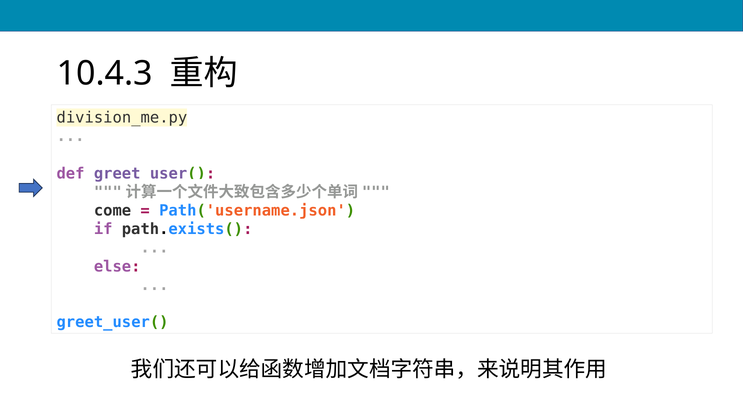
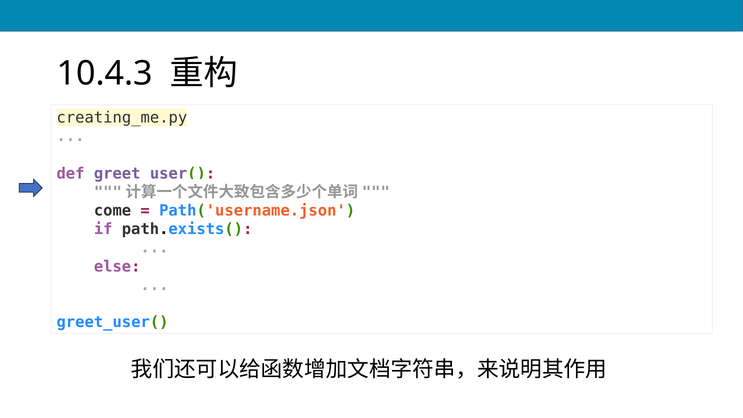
division_me.py: division_me.py -> creating_me.py
